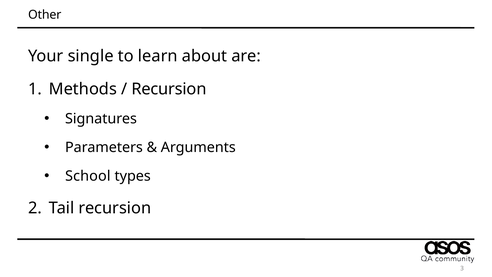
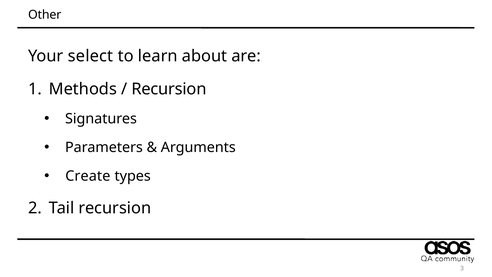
single: single -> select
School: School -> Create
